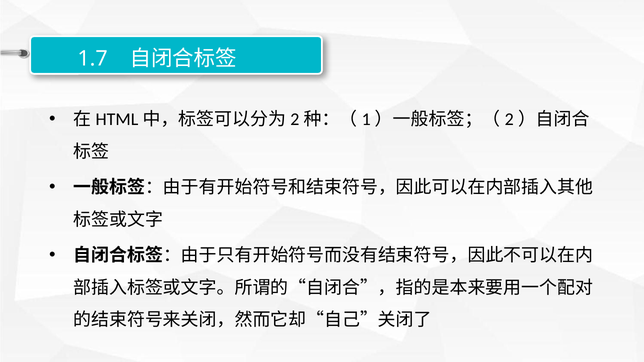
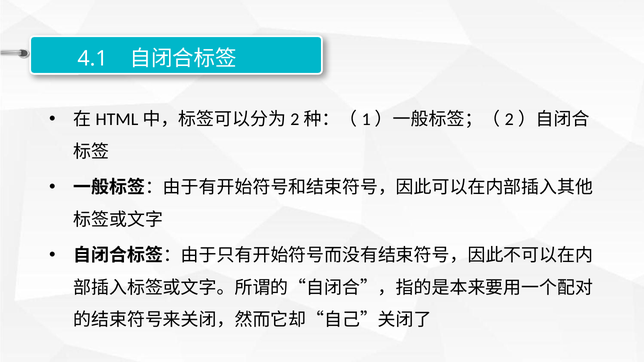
1.7: 1.7 -> 4.1
